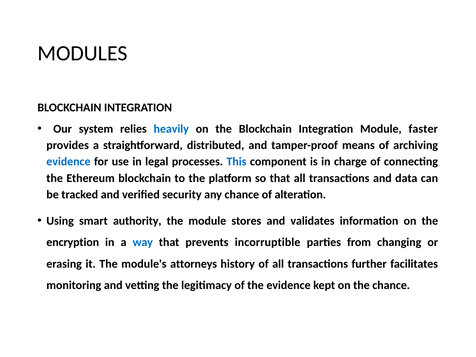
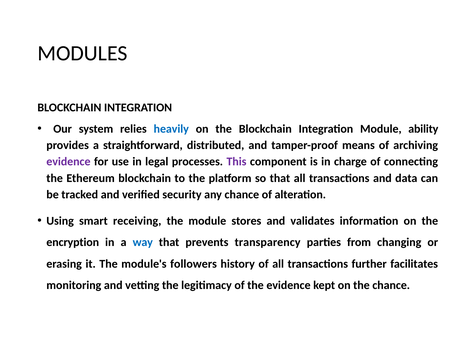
faster: faster -> ability
evidence at (68, 162) colour: blue -> purple
This colour: blue -> purple
authority: authority -> receiving
incorruptible: incorruptible -> transparency
attorneys: attorneys -> followers
